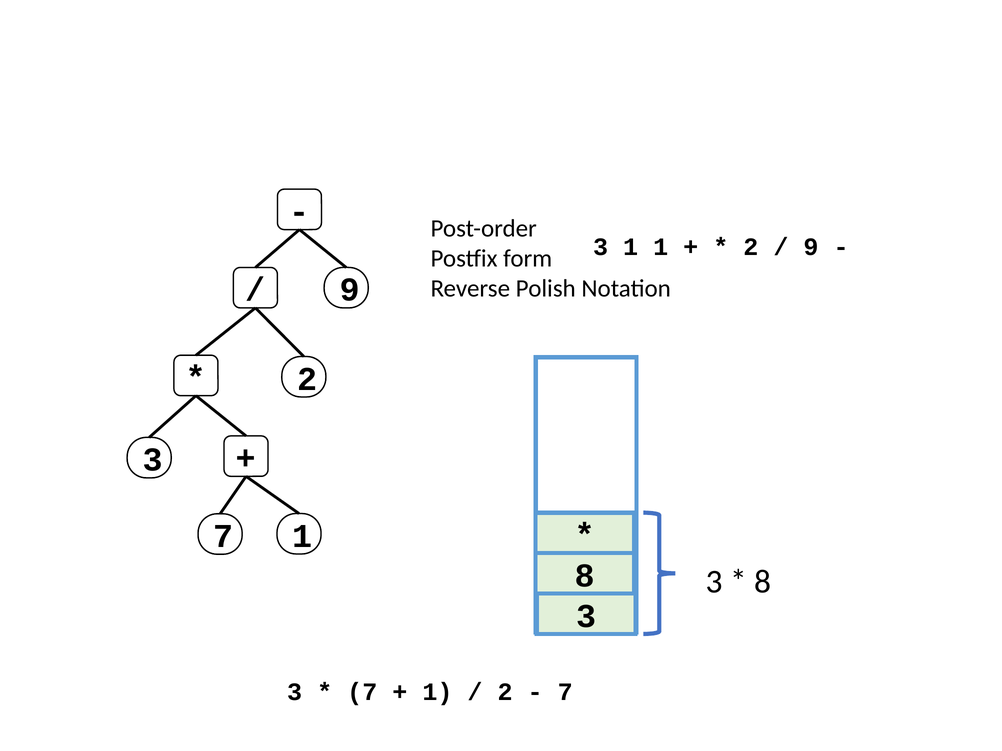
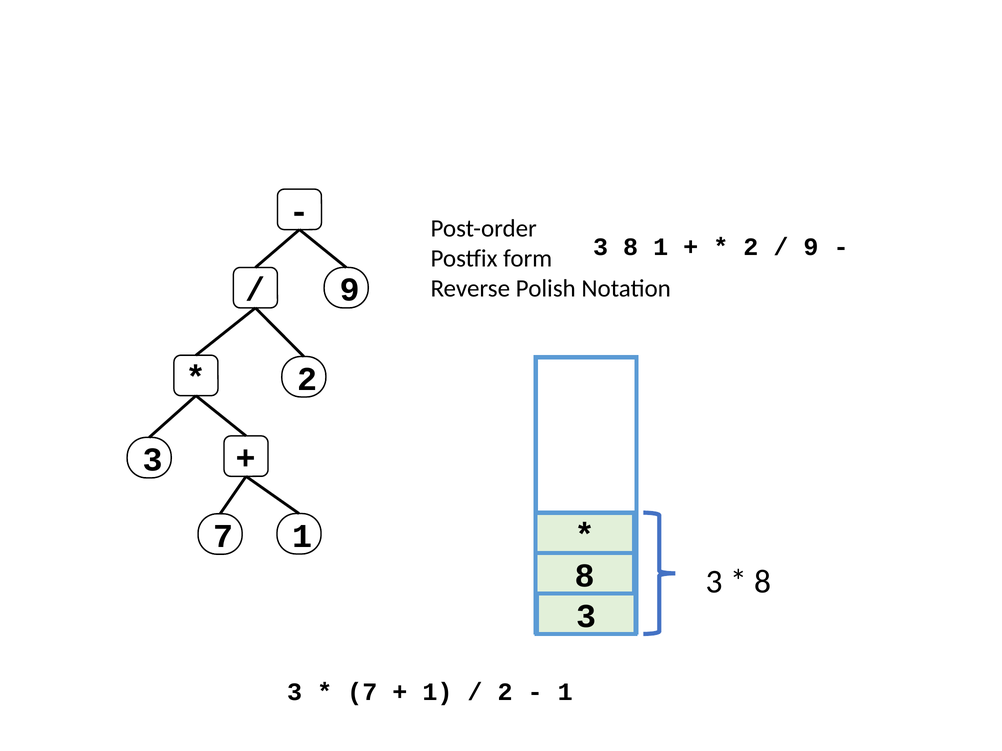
1 at (631, 247): 1 -> 8
7 at (565, 693): 7 -> 1
